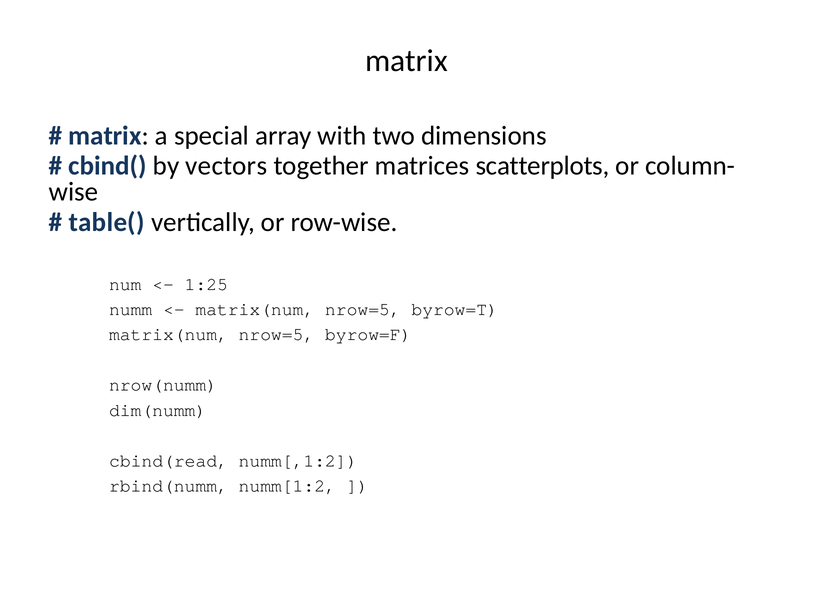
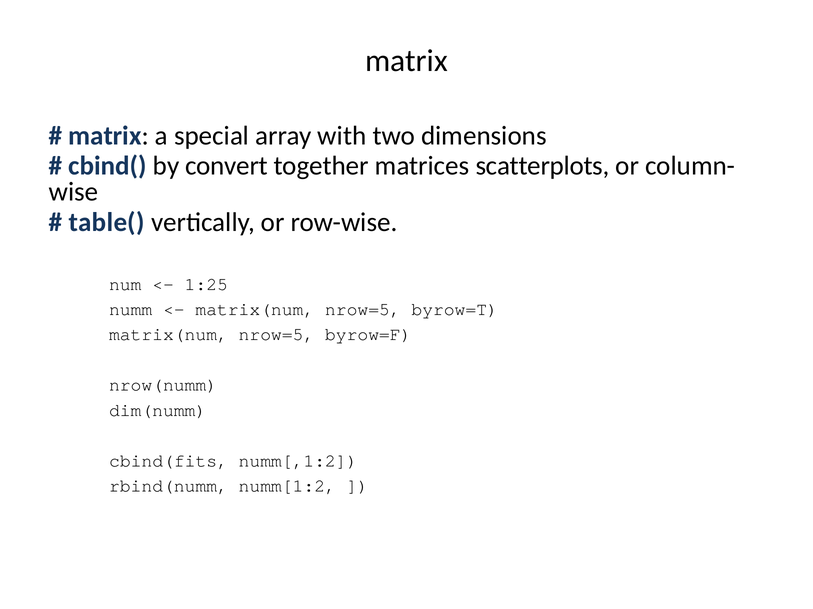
vectors: vectors -> convert
cbind(read: cbind(read -> cbind(fits
